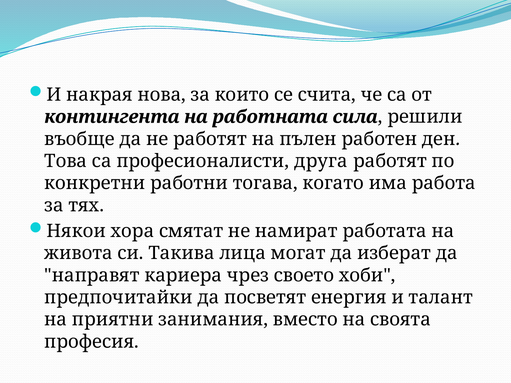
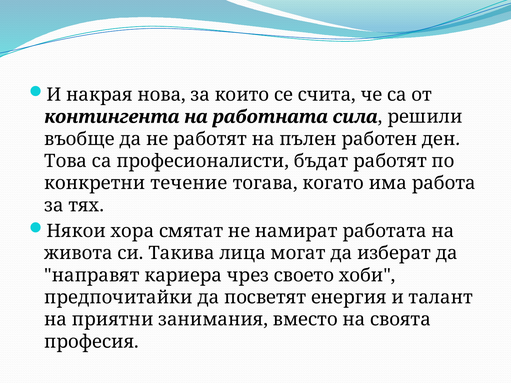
друга: друга -> бъдат
работни: работни -> течение
